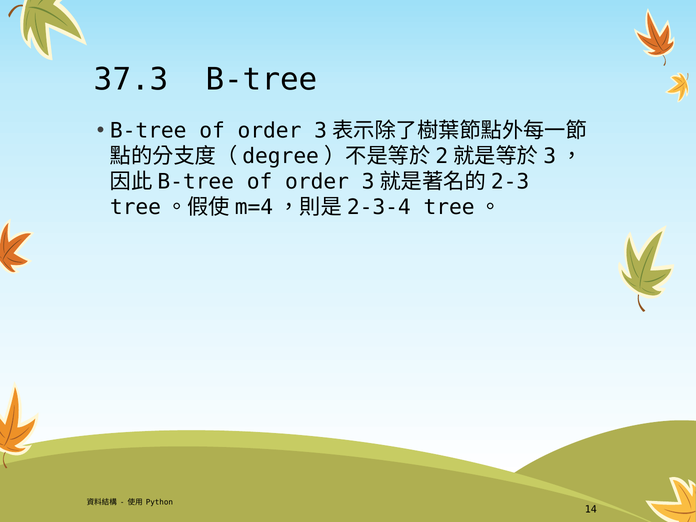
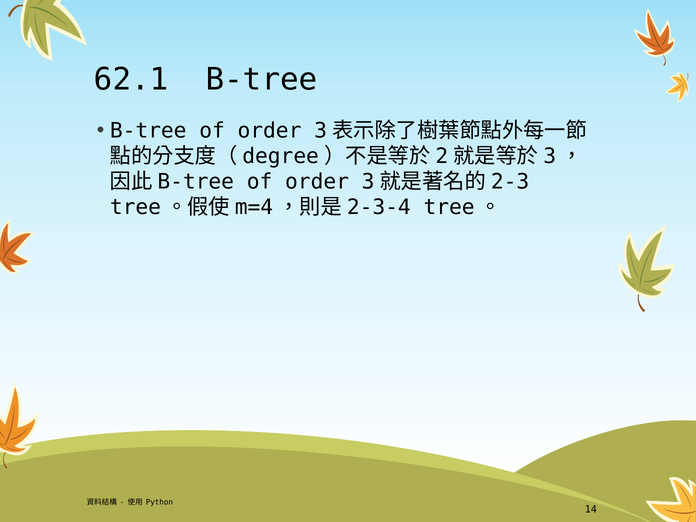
37.3: 37.3 -> 62.1
